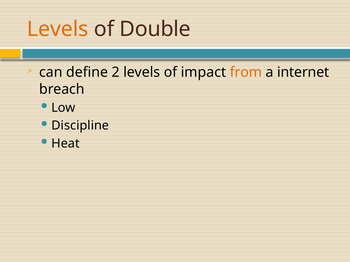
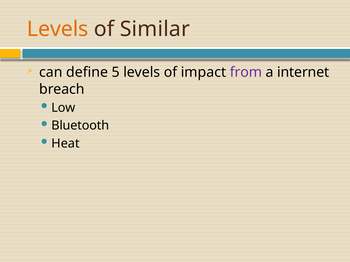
Double: Double -> Similar
2: 2 -> 5
from colour: orange -> purple
Discipline: Discipline -> Bluetooth
